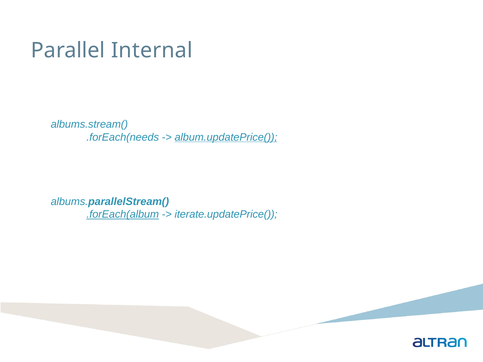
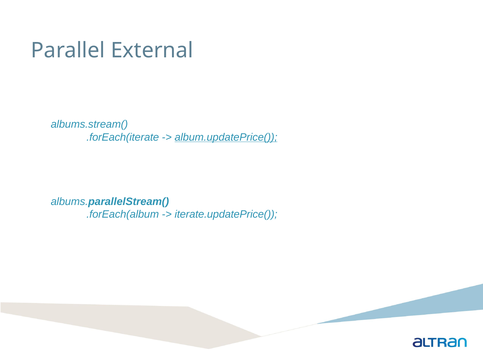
Internal: Internal -> External
.forEach(needs: .forEach(needs -> .forEach(iterate
.forEach(album underline: present -> none
